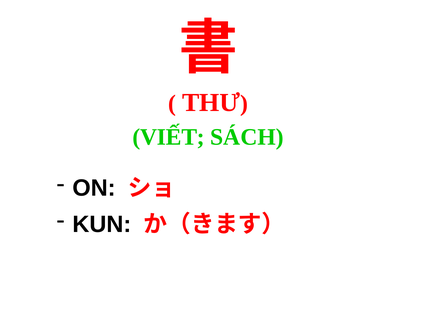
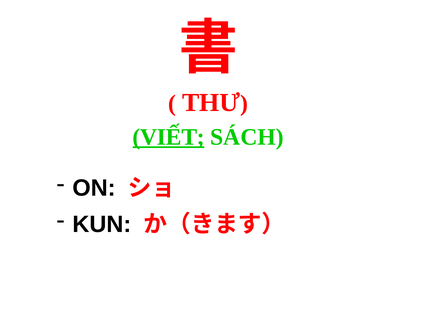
VIẾT underline: none -> present
